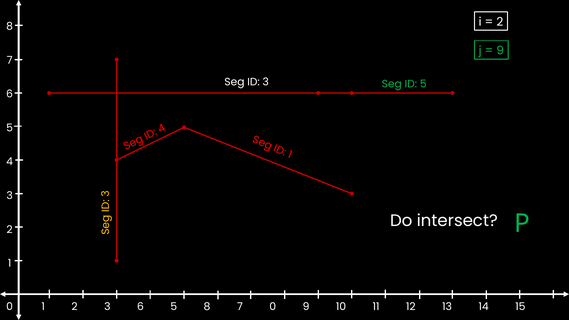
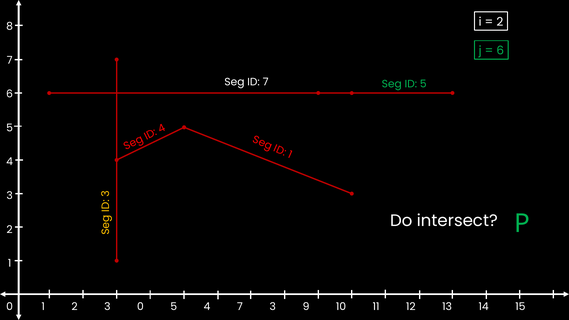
9 at (500, 51): 9 -> 6
ID 3: 3 -> 7
3 6: 6 -> 0
5 8: 8 -> 4
7 0: 0 -> 3
